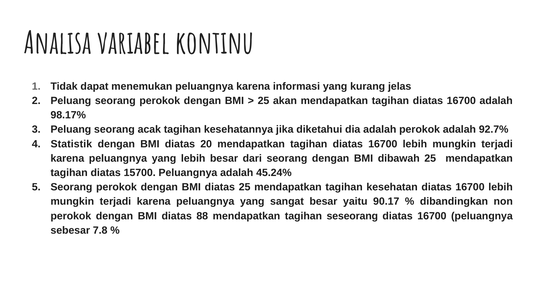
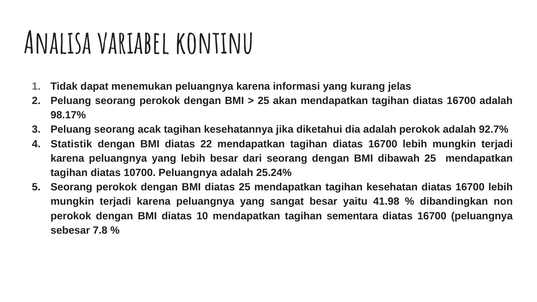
20: 20 -> 22
15700: 15700 -> 10700
45.24%: 45.24% -> 25.24%
90.17: 90.17 -> 41.98
88: 88 -> 10
seseorang: seseorang -> sementara
